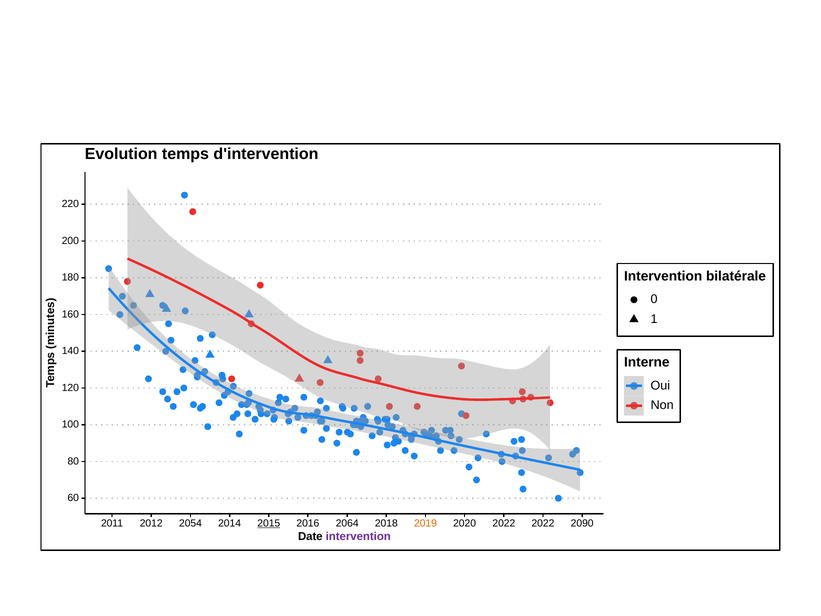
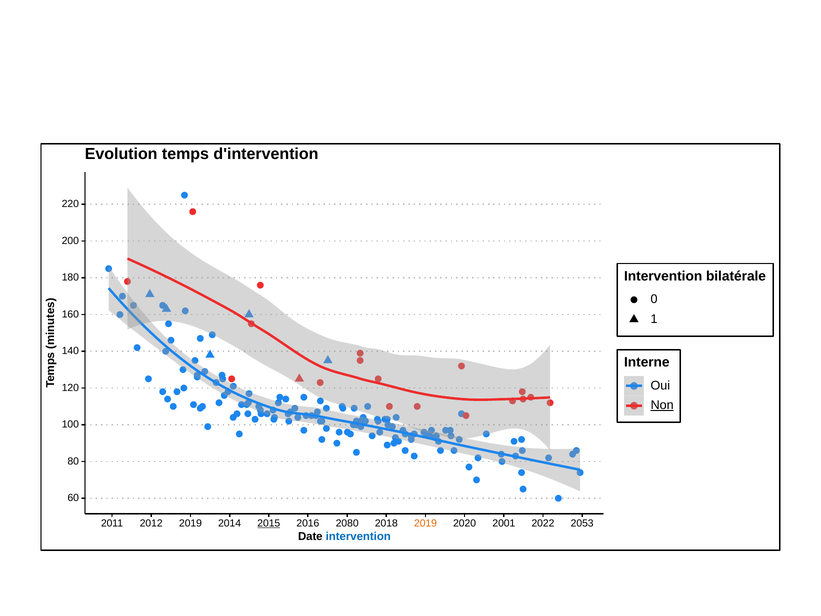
Non underline: none -> present
2012 2054: 2054 -> 2019
2064: 2064 -> 2080
2020 2022: 2022 -> 2001
2090: 2090 -> 2053
intervention at (358, 536) colour: purple -> blue
